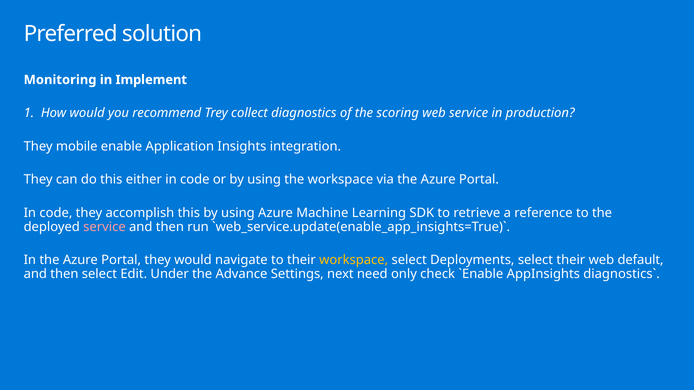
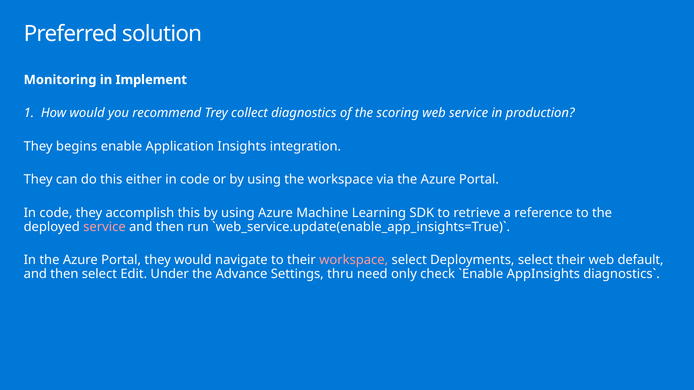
mobile: mobile -> begins
workspace at (354, 260) colour: yellow -> pink
next: next -> thru
